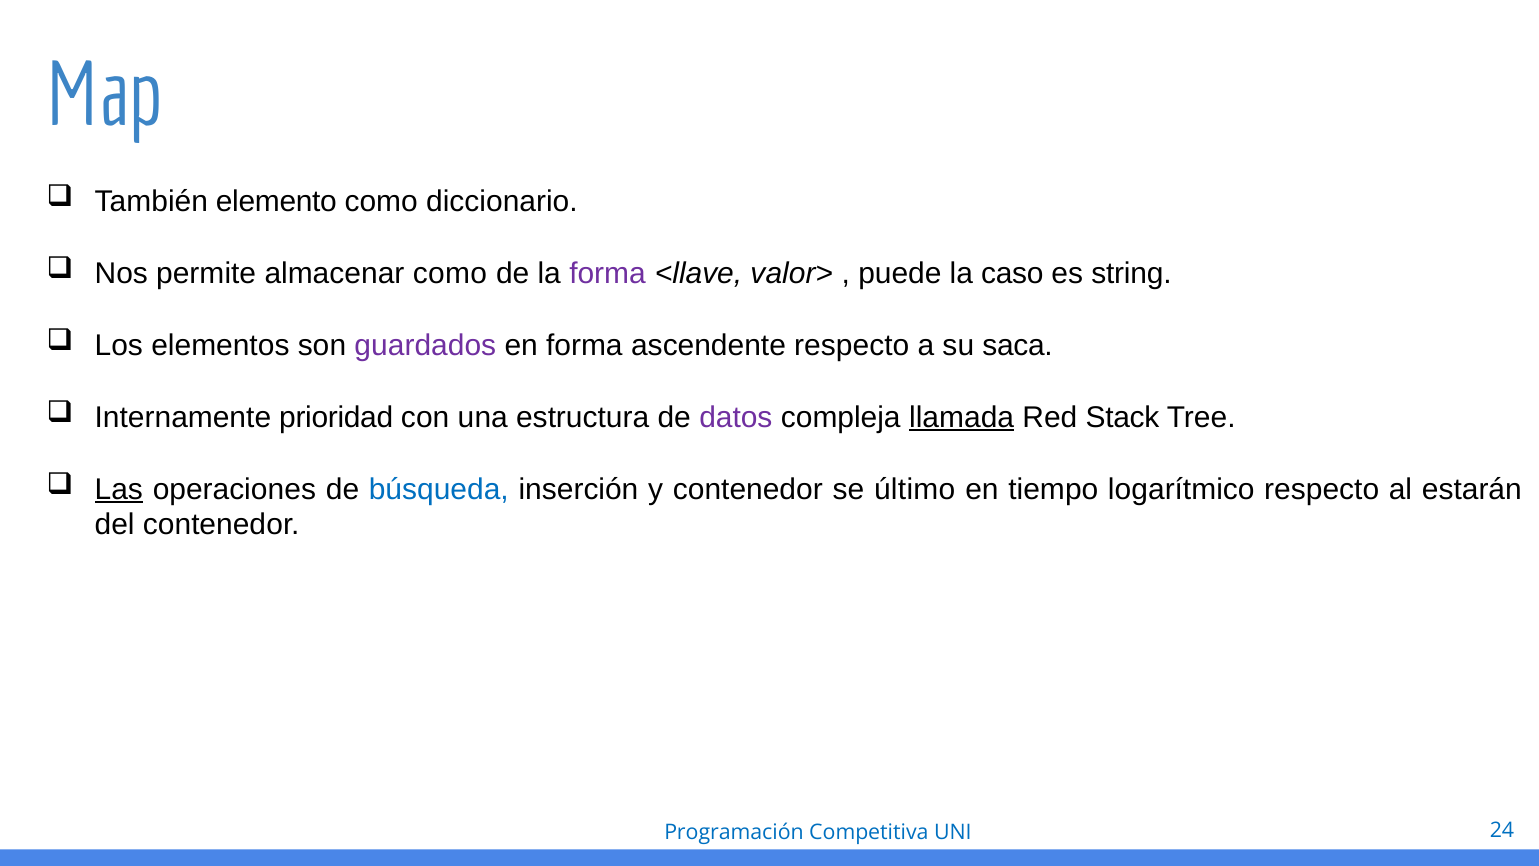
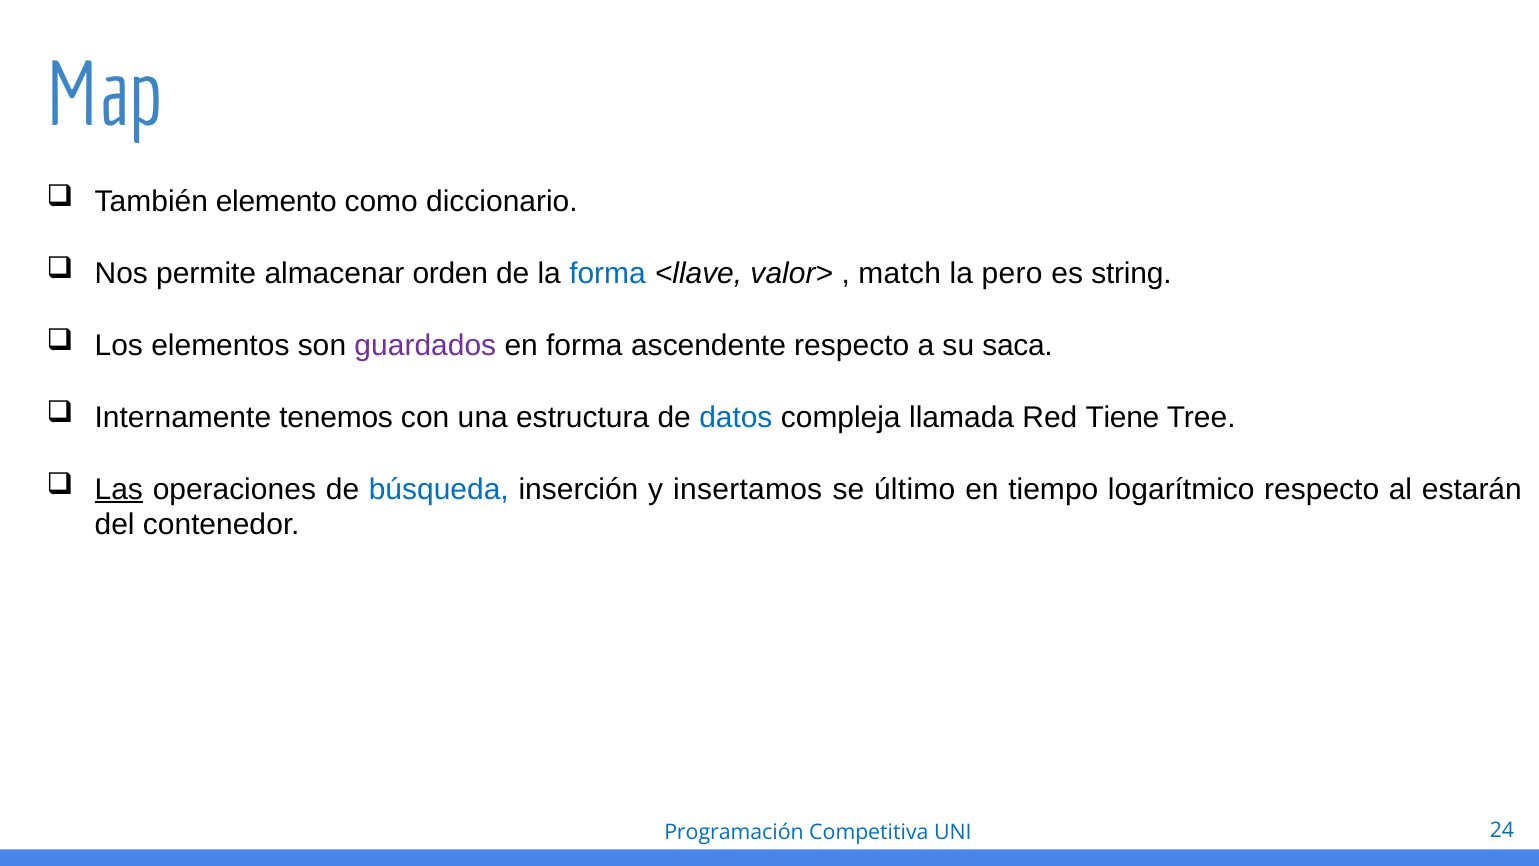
almacenar como: como -> orden
forma at (608, 273) colour: purple -> blue
puede: puede -> match
caso: caso -> pero
prioridad: prioridad -> tenemos
datos colour: purple -> blue
llamada underline: present -> none
Stack: Stack -> Tiene
y contenedor: contenedor -> insertamos
